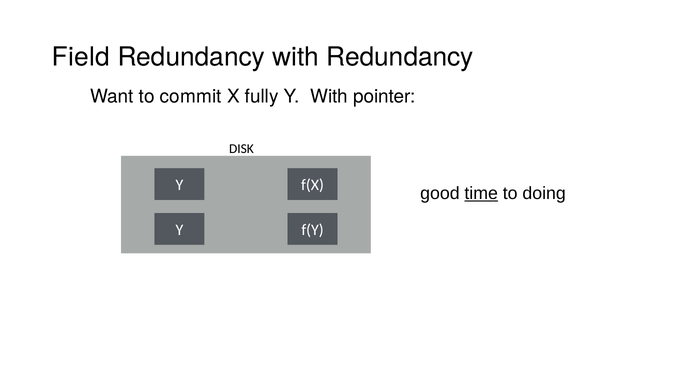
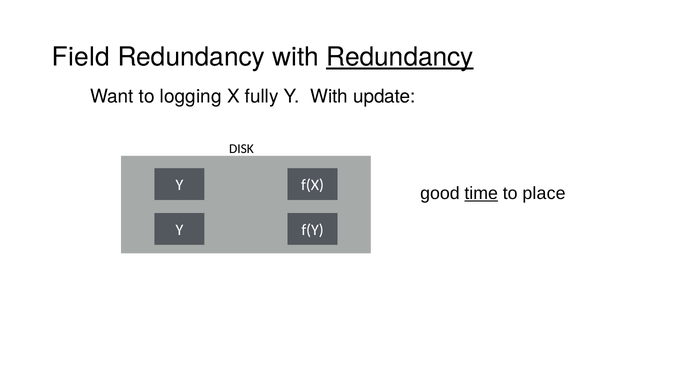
Redundancy at (400, 57) underline: none -> present
commit: commit -> logging
pointer: pointer -> update
doing: doing -> place
